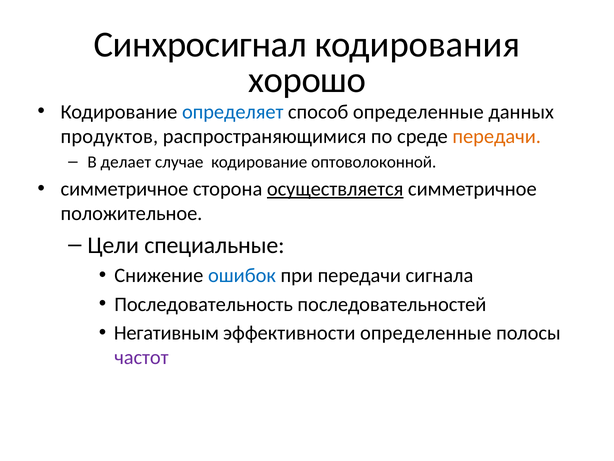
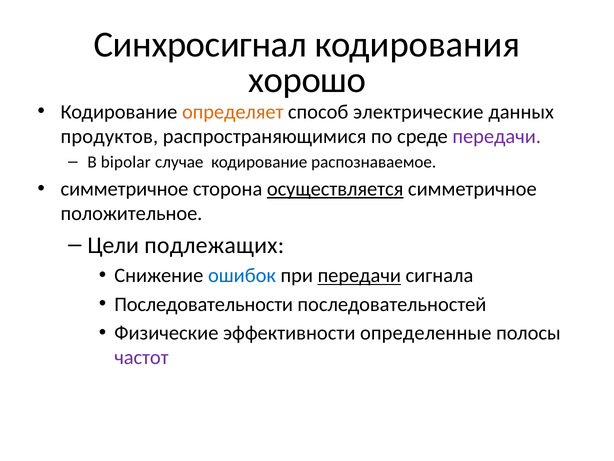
определяет colour: blue -> orange
способ определенные: определенные -> электрические
передачи at (497, 136) colour: orange -> purple
делает: делает -> bipolar
оптоволоконной: оптоволоконной -> распознаваемое
специальные: специальные -> подлежащих
передачи at (359, 275) underline: none -> present
Последовательность: Последовательность -> Последовательности
Негативным: Негативным -> Физические
